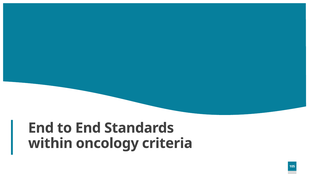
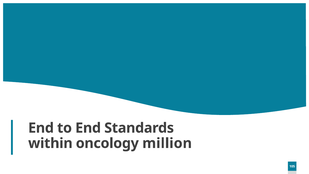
criteria: criteria -> million
